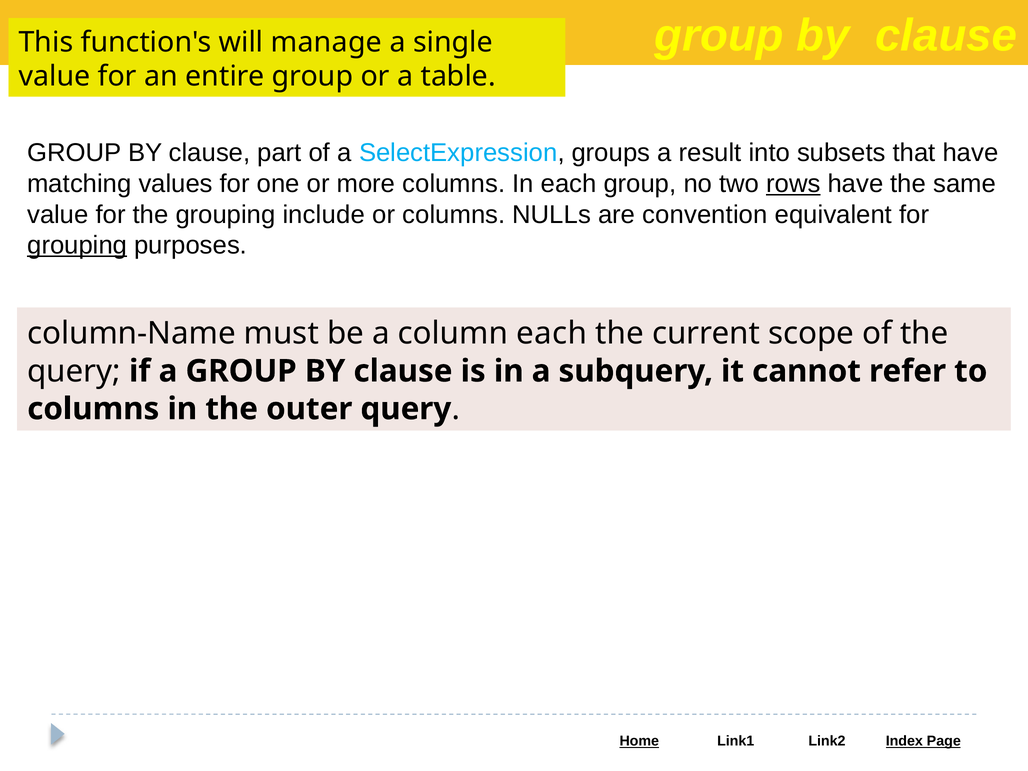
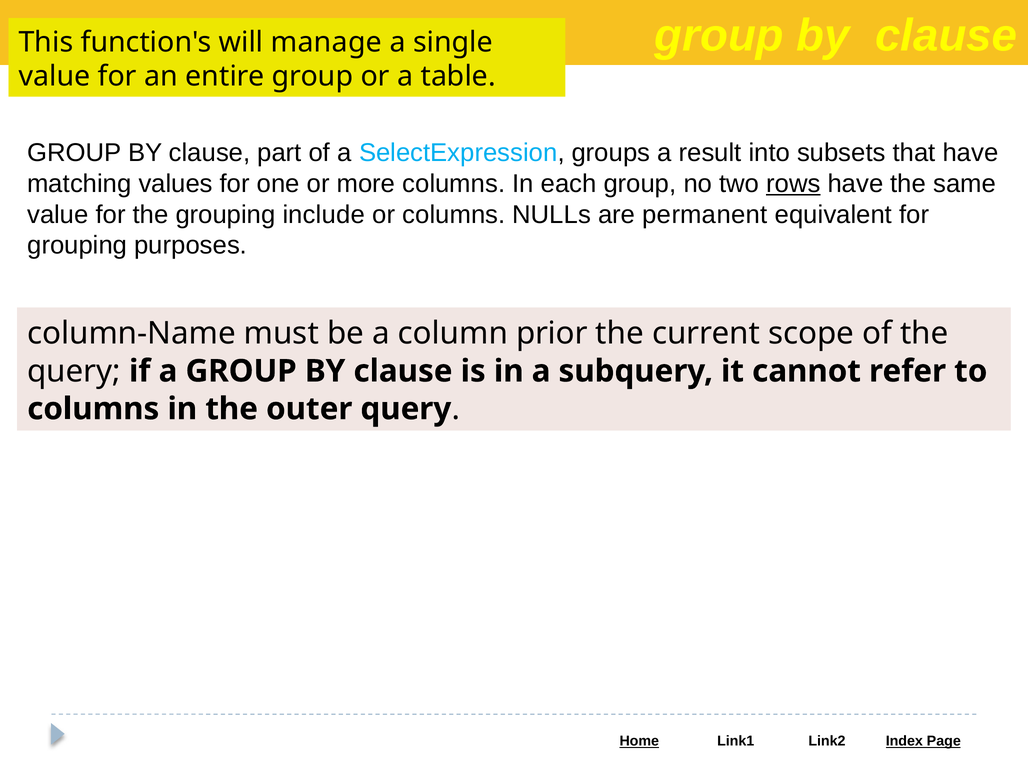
convention: convention -> permanent
grouping at (77, 245) underline: present -> none
column each: each -> prior
